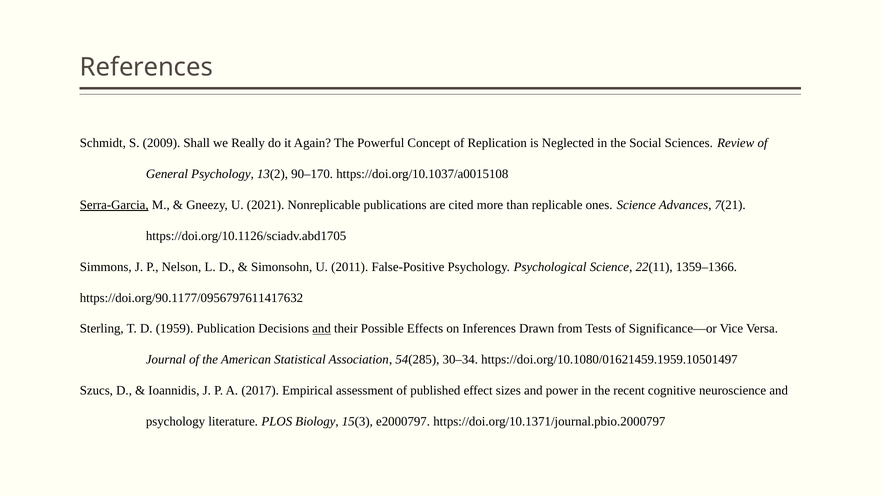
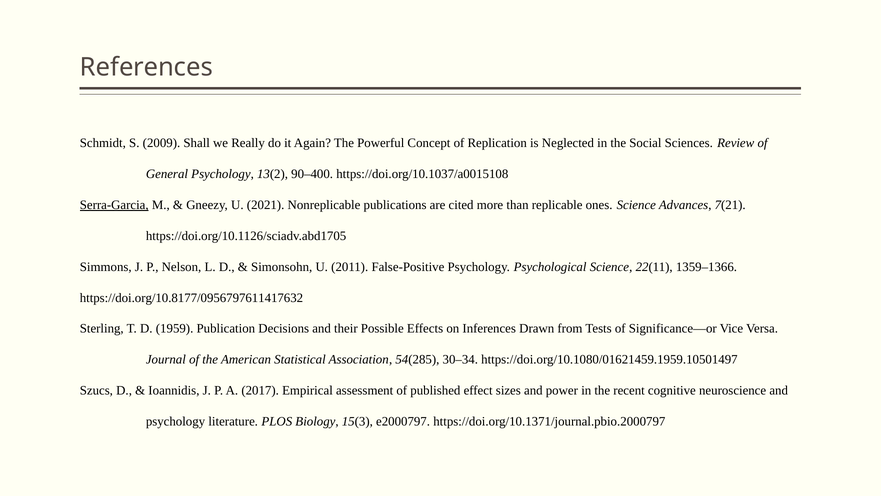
90–170: 90–170 -> 90–400
https://doi.org/90.1177/0956797611417632: https://doi.org/90.1177/0956797611417632 -> https://doi.org/10.8177/0956797611417632
and at (322, 328) underline: present -> none
